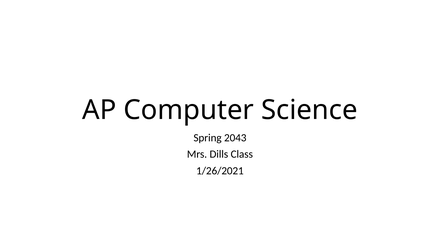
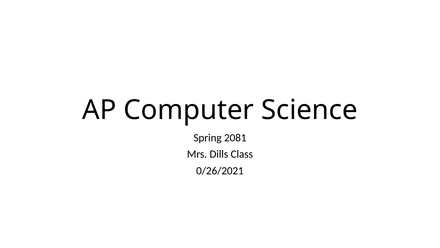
2043: 2043 -> 2081
1/26/2021: 1/26/2021 -> 0/26/2021
